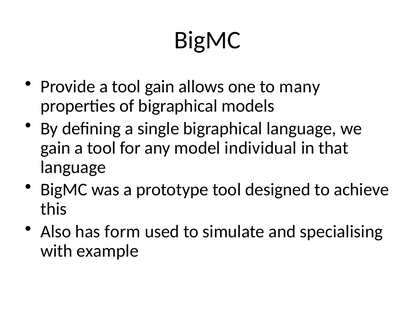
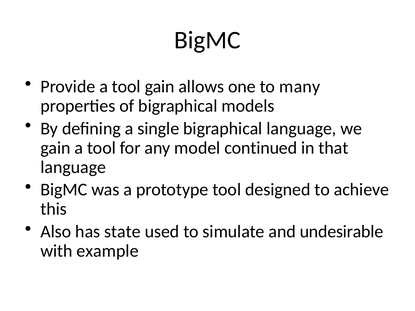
individual: individual -> continued
form: form -> state
specialising: specialising -> undesirable
